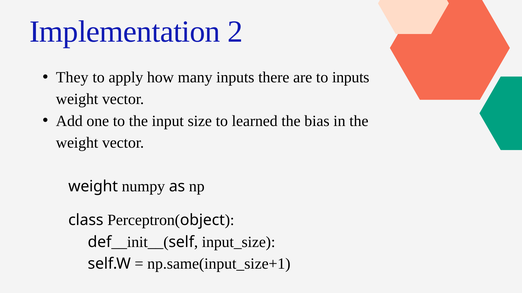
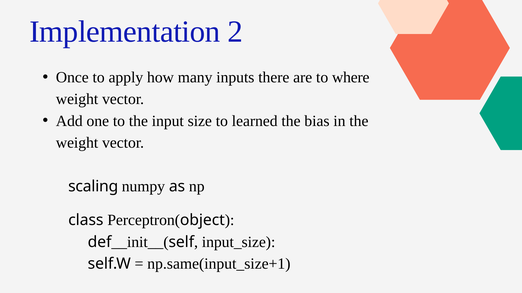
They: They -> Once
to inputs: inputs -> where
weight at (93, 187): weight -> scaling
